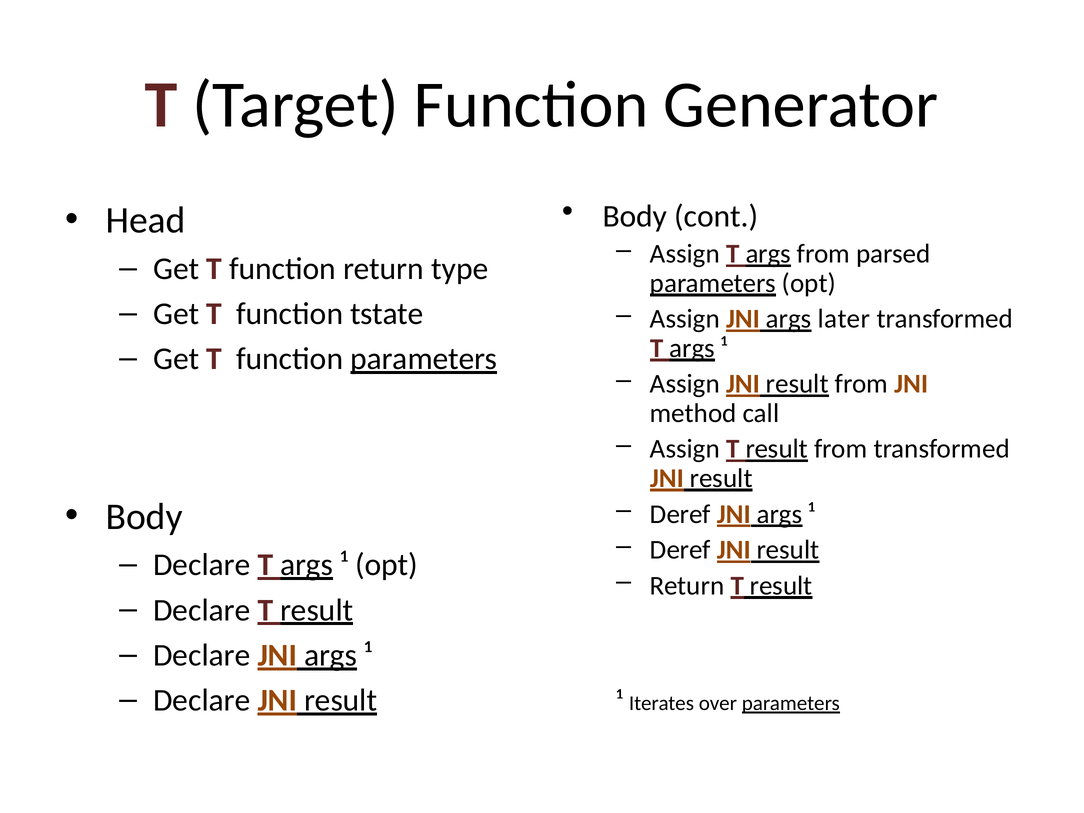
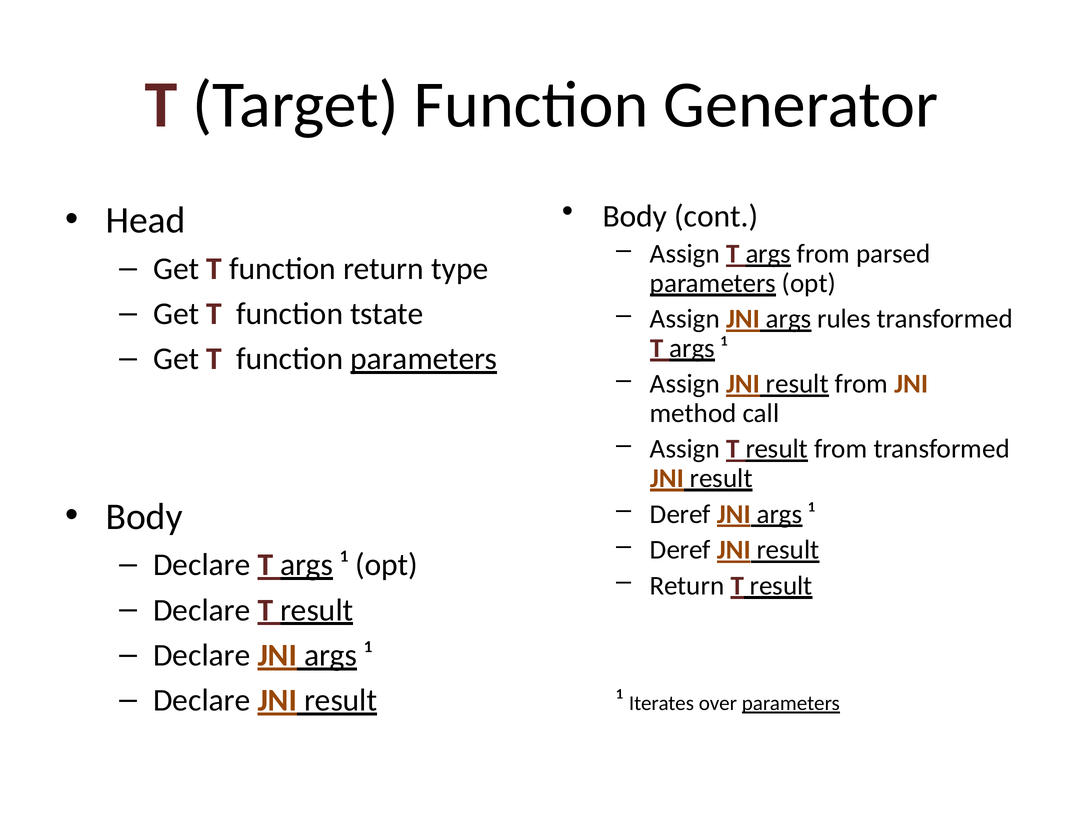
later: later -> rules
